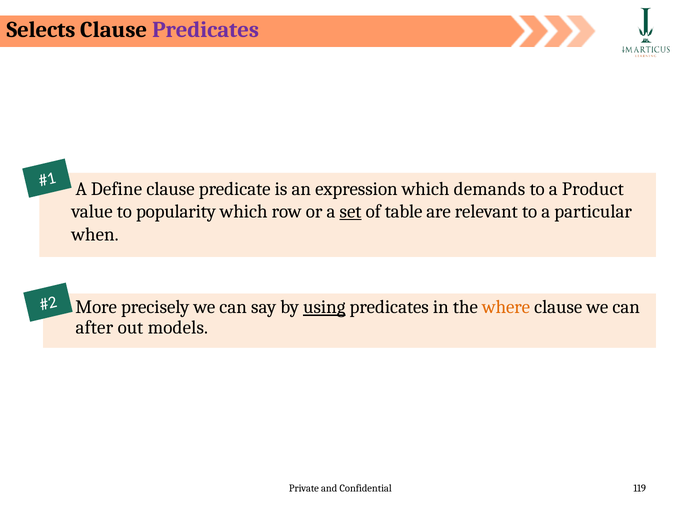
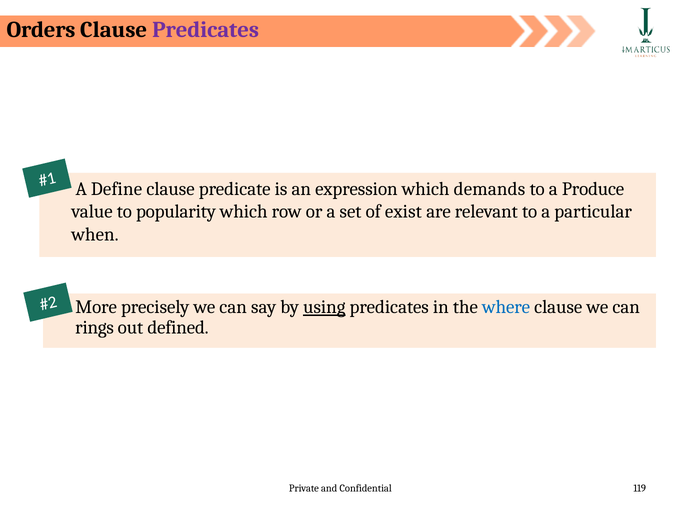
Selects: Selects -> Orders
Product: Product -> Produce
set underline: present -> none
table: table -> exist
where colour: orange -> blue
after: after -> rings
models: models -> defined
